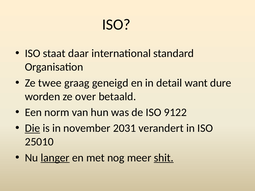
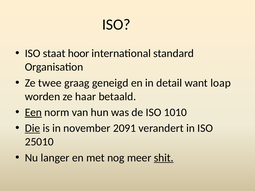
daar: daar -> hoor
dure: dure -> loap
over: over -> haar
Een underline: none -> present
9122: 9122 -> 1010
2031: 2031 -> 2091
langer underline: present -> none
